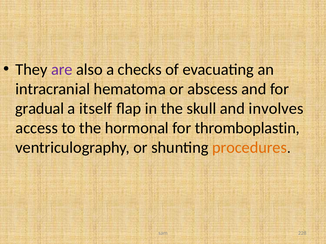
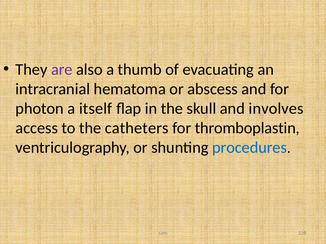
checks: checks -> thumb
gradual: gradual -> photon
hormonal: hormonal -> catheters
procedures colour: orange -> blue
